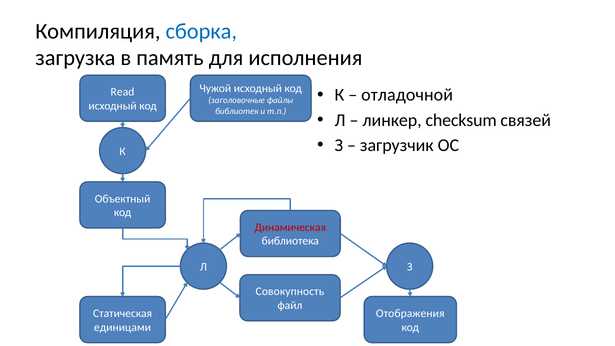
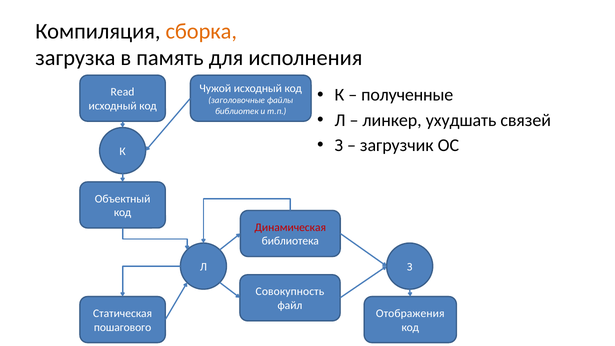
сборка colour: blue -> orange
отладочной: отладочной -> полученные
checksum: checksum -> ухудшать
единицами: единицами -> пошагового
